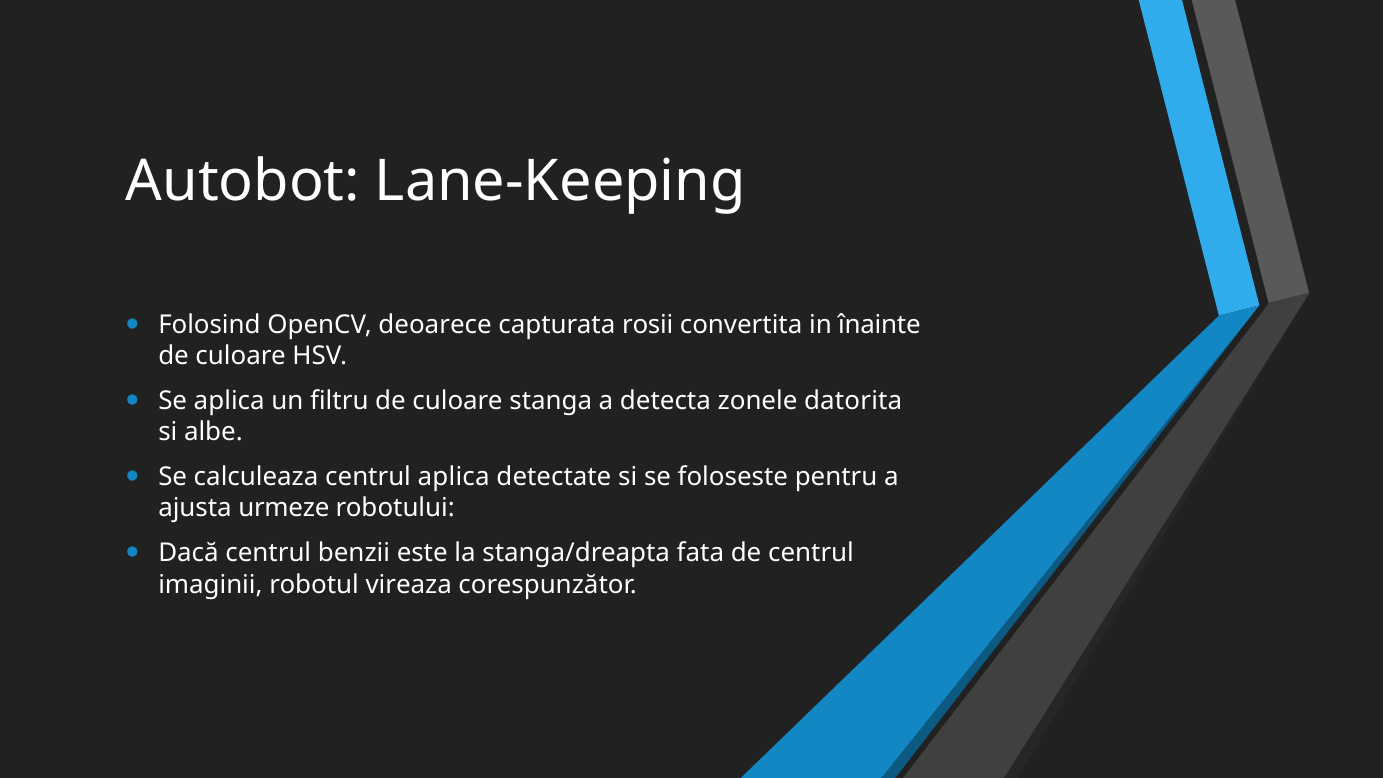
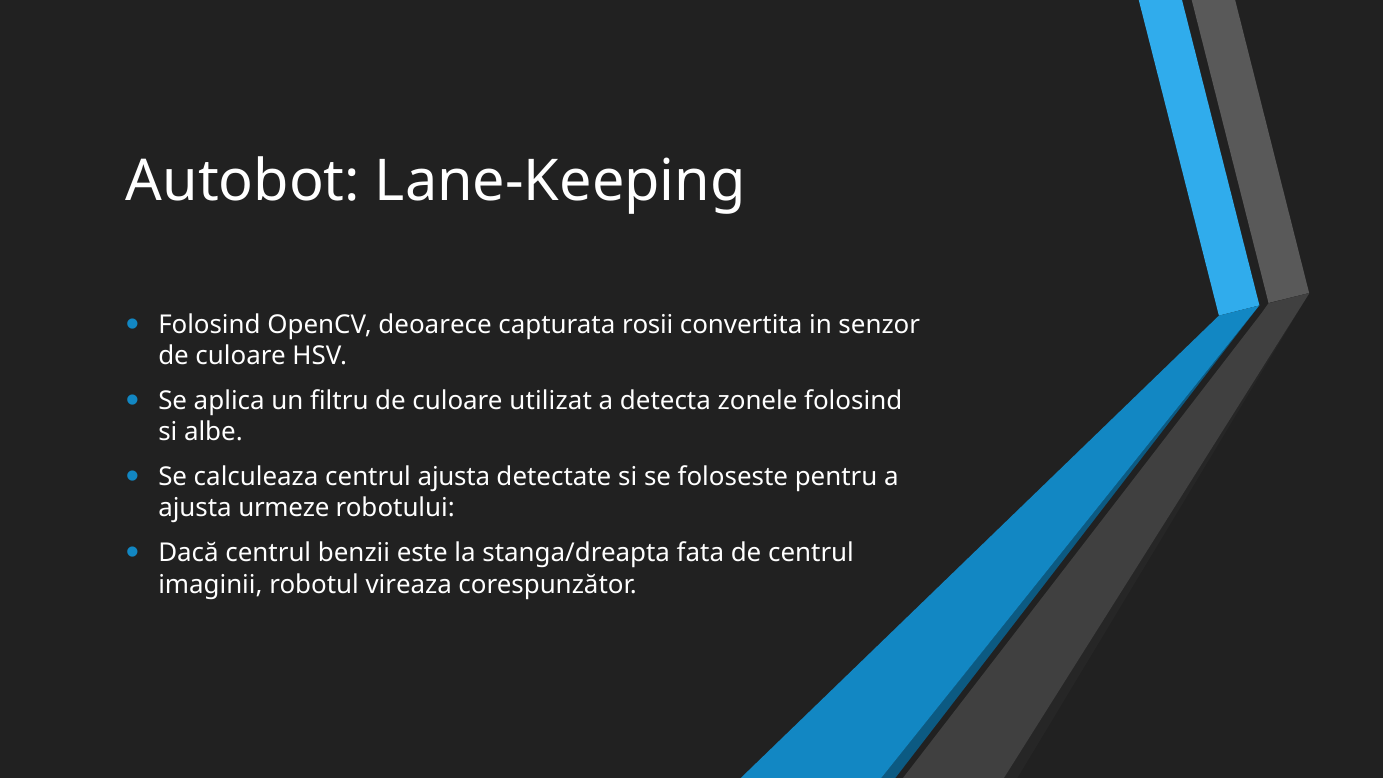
înainte: înainte -> senzor
stanga: stanga -> utilizat
zonele datorita: datorita -> folosind
centrul aplica: aplica -> ajusta
